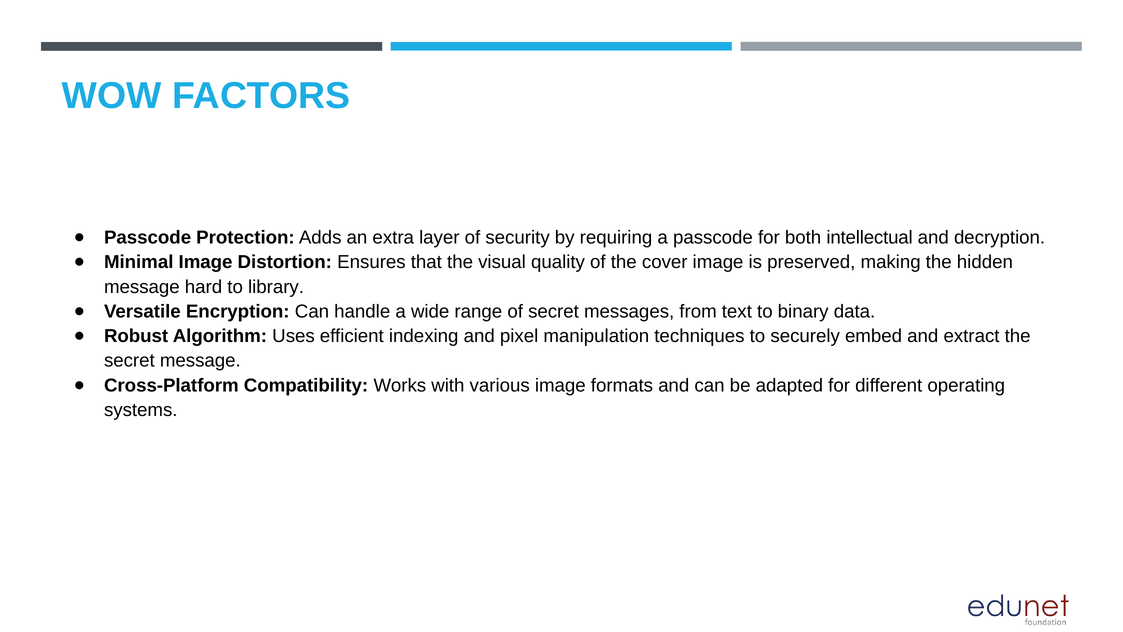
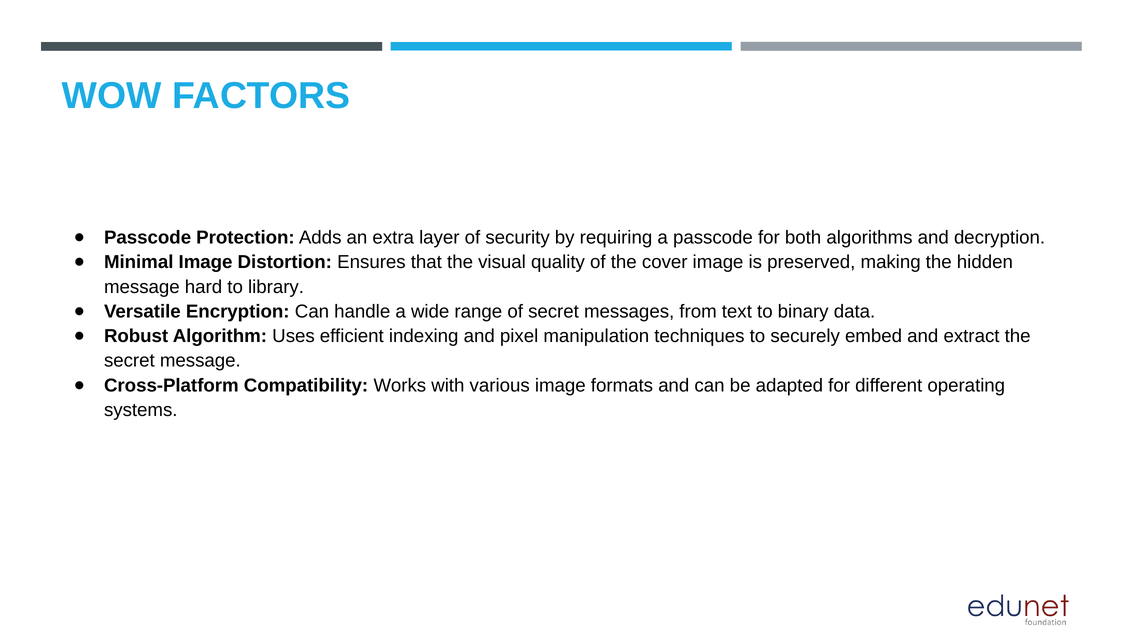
intellectual: intellectual -> algorithms
